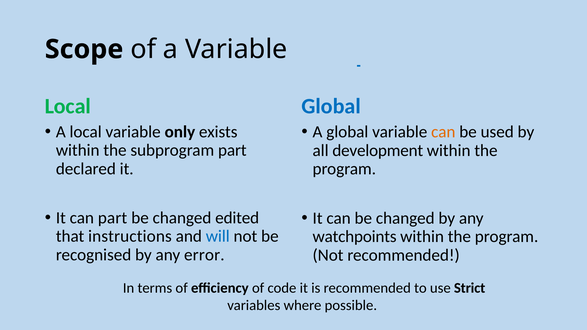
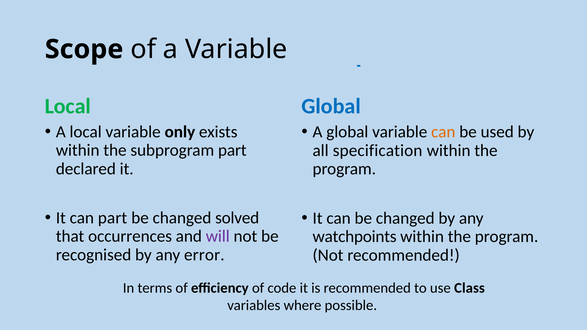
development: development -> specification
edited: edited -> solved
instructions: instructions -> occurrences
will colour: blue -> purple
Strict: Strict -> Class
